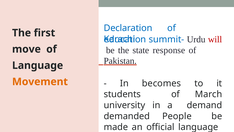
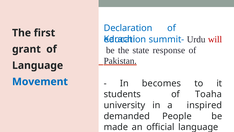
move: move -> grant
Movement colour: orange -> blue
March: March -> Toaha
demand: demand -> inspired
